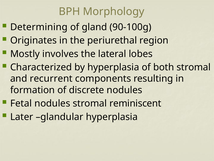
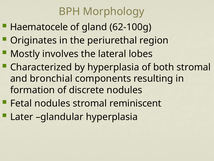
Determining: Determining -> Haematocele
90-100g: 90-100g -> 62-100g
recurrent: recurrent -> bronchial
